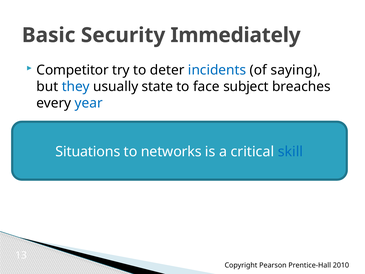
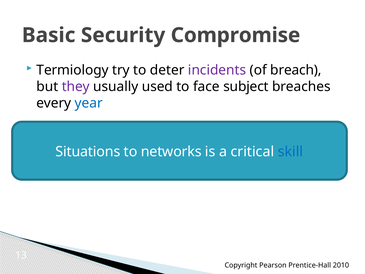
Immediately: Immediately -> Compromise
Competitor: Competitor -> Termiology
incidents colour: blue -> purple
saying: saying -> breach
they colour: blue -> purple
state: state -> used
